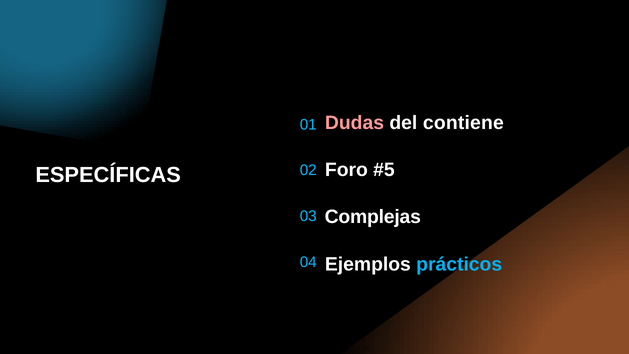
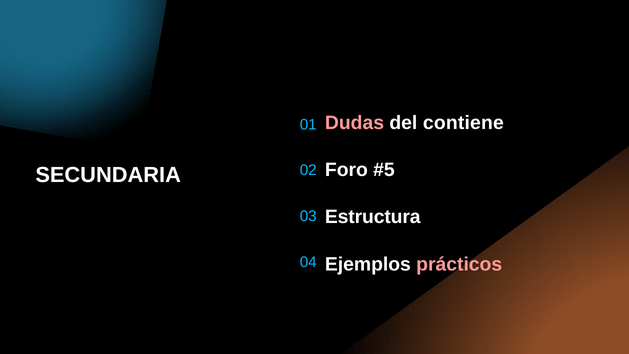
ESPECÍFICAS: ESPECÍFICAS -> SECUNDARIA
Complejas: Complejas -> Estructura
prácticos colour: light blue -> pink
